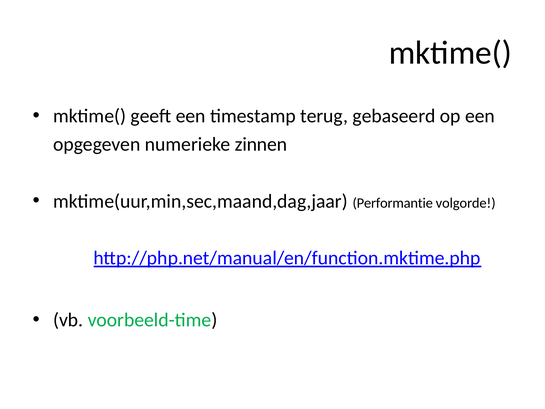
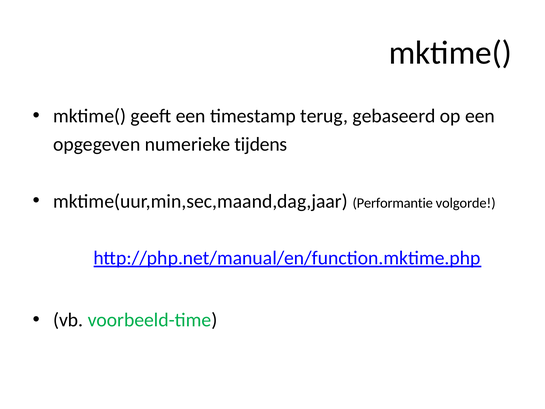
zinnen: zinnen -> tijdens
